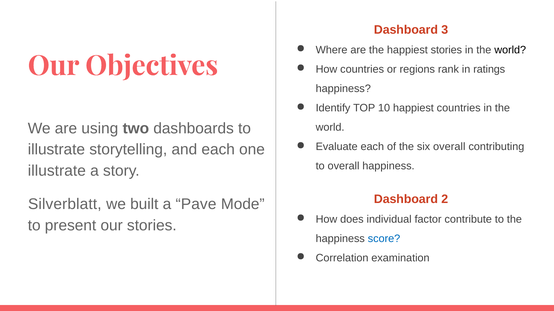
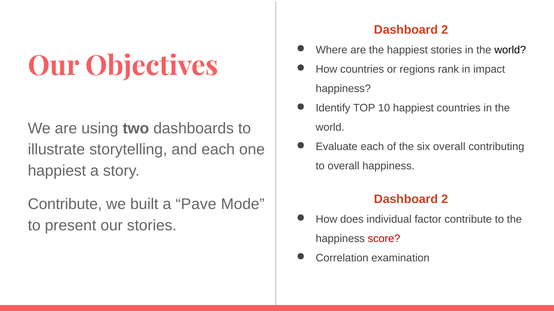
3 at (445, 30): 3 -> 2
ratings: ratings -> impact
illustrate at (57, 171): illustrate -> happiest
Silverblatt at (65, 205): Silverblatt -> Contribute
score colour: blue -> red
